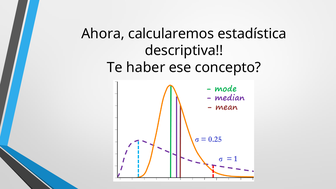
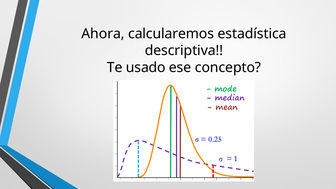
haber: haber -> usado
